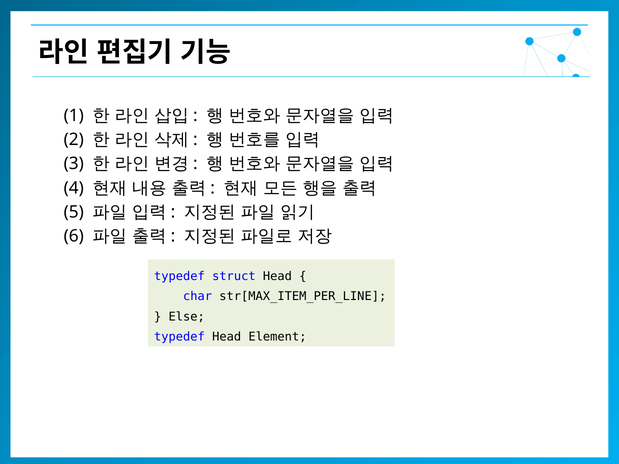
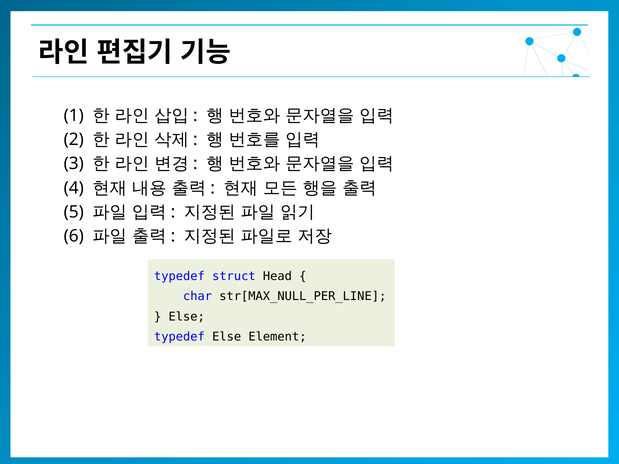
str[MAX_ITEM_PER_LINE: str[MAX_ITEM_PER_LINE -> str[MAX_NULL_PER_LINE
typedef Head: Head -> Else
